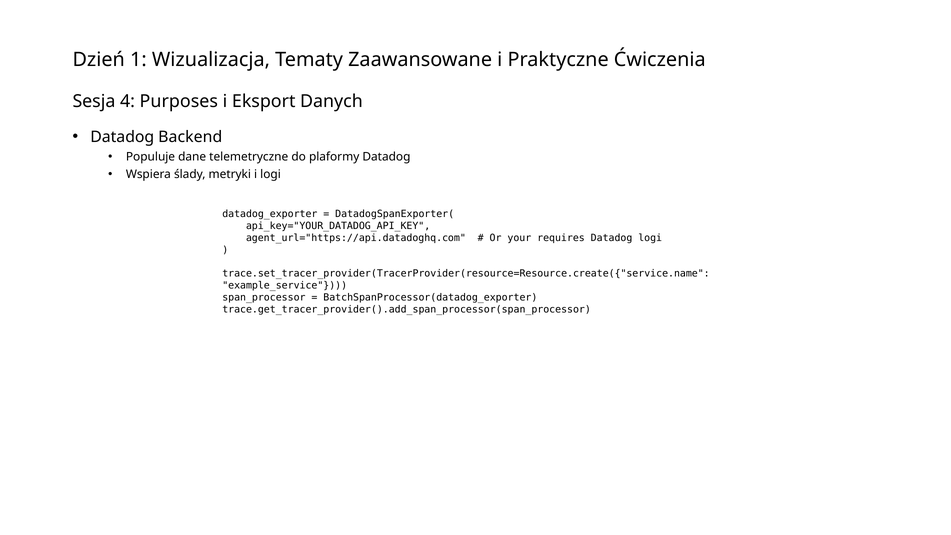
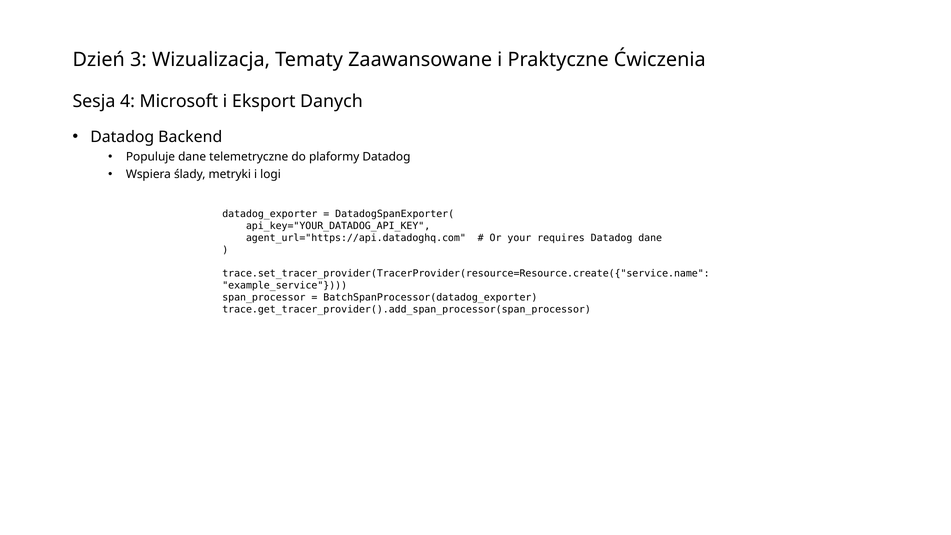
1: 1 -> 3
Purposes: Purposes -> Microsoft
Datadog logi: logi -> dane
